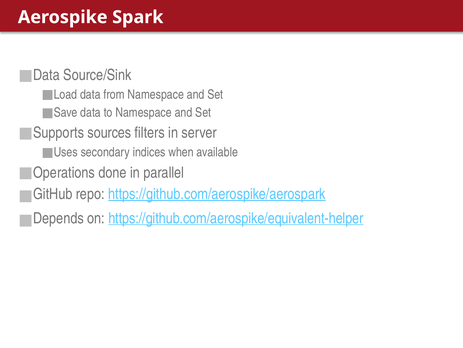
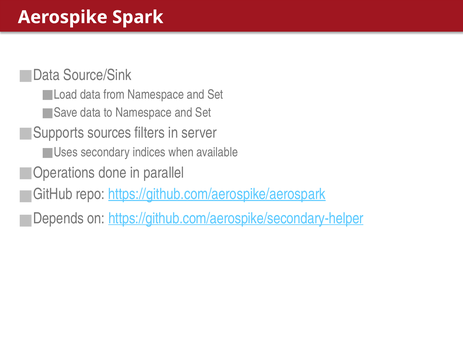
https://github.com/aerospike/equivalent-helper: https://github.com/aerospike/equivalent-helper -> https://github.com/aerospike/secondary-helper
